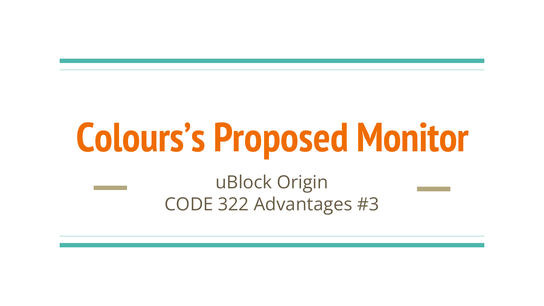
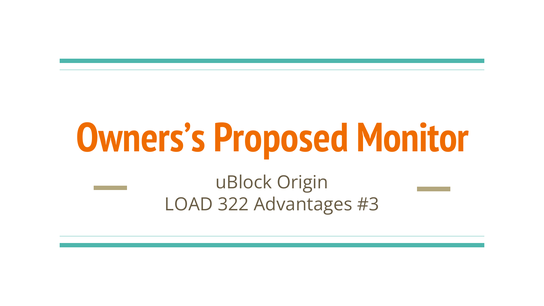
Colours’s: Colours’s -> Owners’s
CODE: CODE -> LOAD
